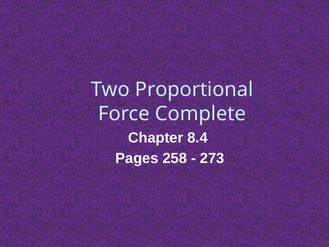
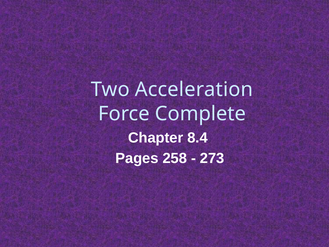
Proportional: Proportional -> Acceleration
